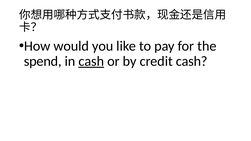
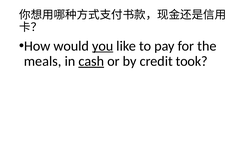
you underline: none -> present
spend: spend -> meals
credit cash: cash -> took
